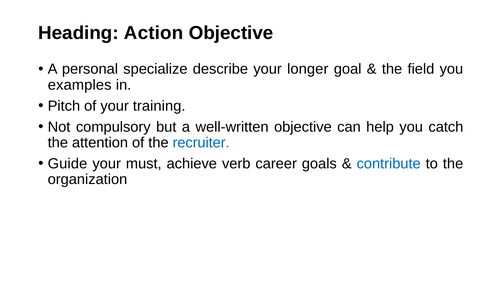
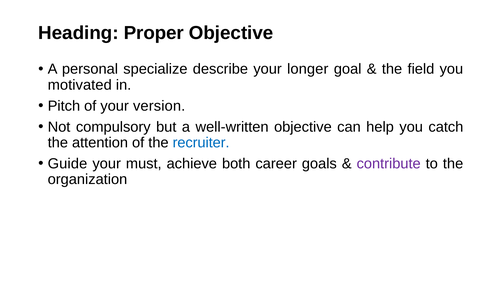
Action: Action -> Proper
examples: examples -> motivated
training: training -> version
verb: verb -> both
contribute colour: blue -> purple
